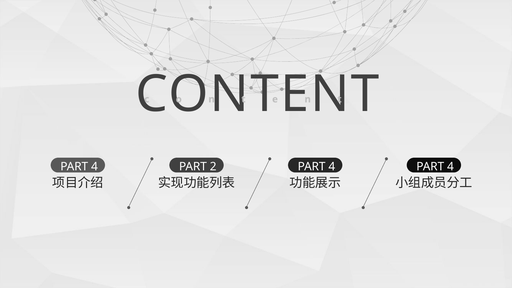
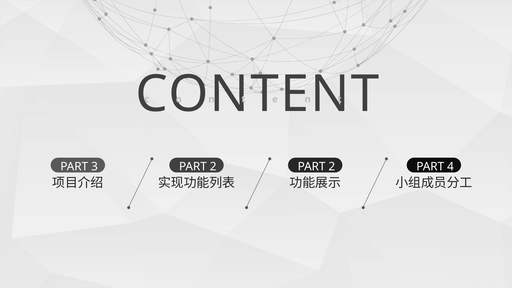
4 at (94, 167): 4 -> 3
4 at (332, 167): 4 -> 2
